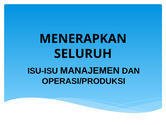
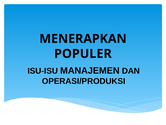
SELURUH: SELURUH -> POPULER
